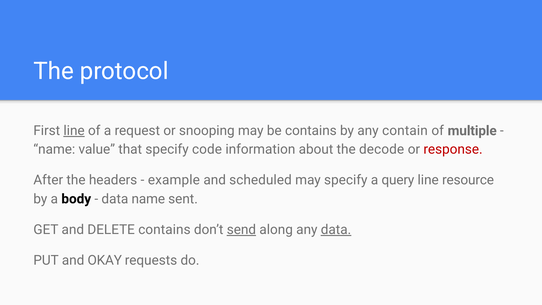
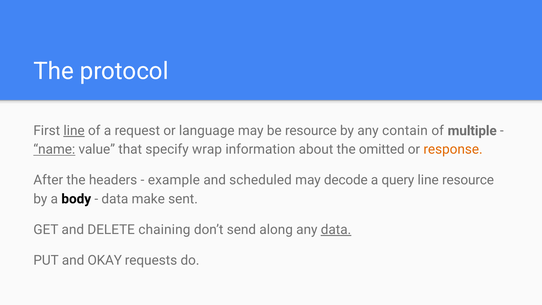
snooping: snooping -> language
be contains: contains -> resource
name at (54, 149) underline: none -> present
code: code -> wrap
decode: decode -> omitted
response colour: red -> orange
may specify: specify -> decode
data name: name -> make
DELETE contains: contains -> chaining
send underline: present -> none
